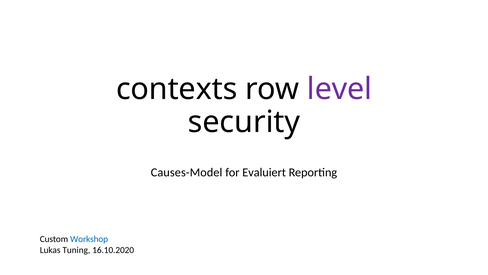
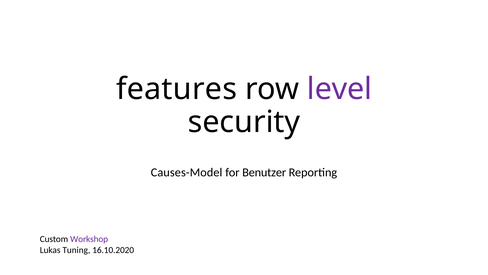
contexts: contexts -> features
Evaluiert: Evaluiert -> Benutzer
Workshop colour: blue -> purple
